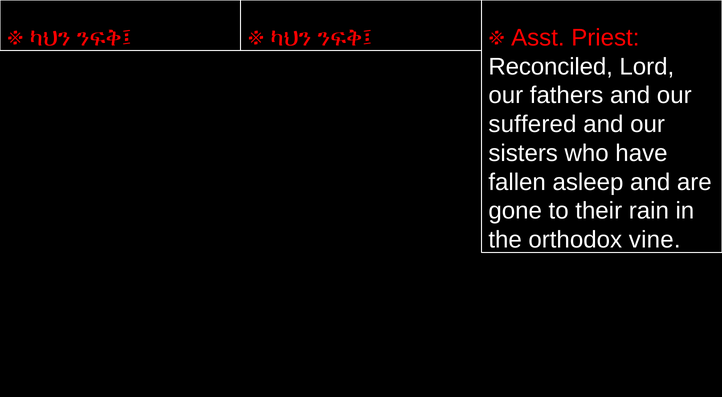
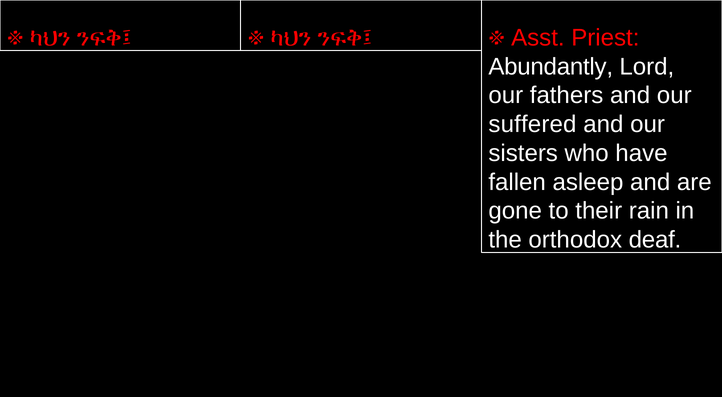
Reconciled: Reconciled -> Abundantly
vine: vine -> deaf
